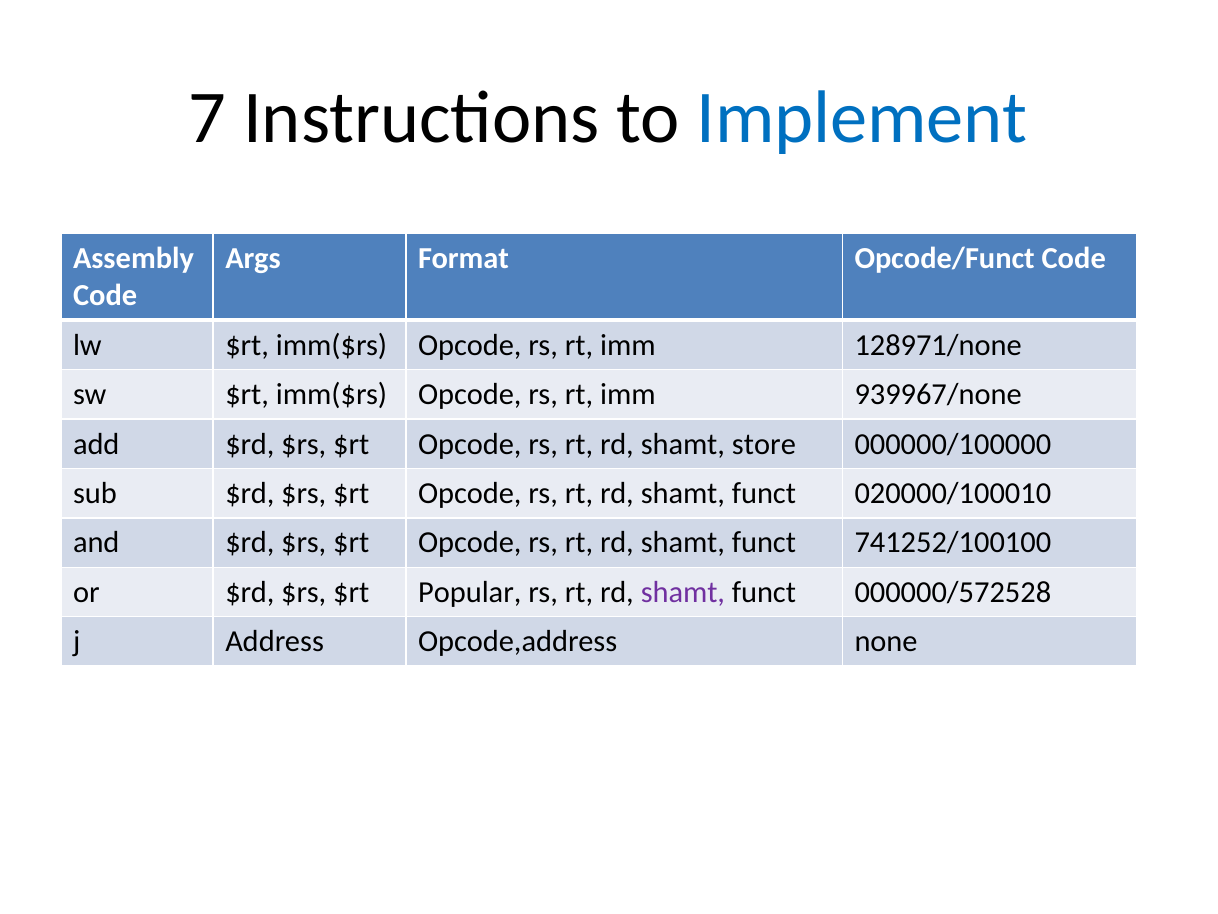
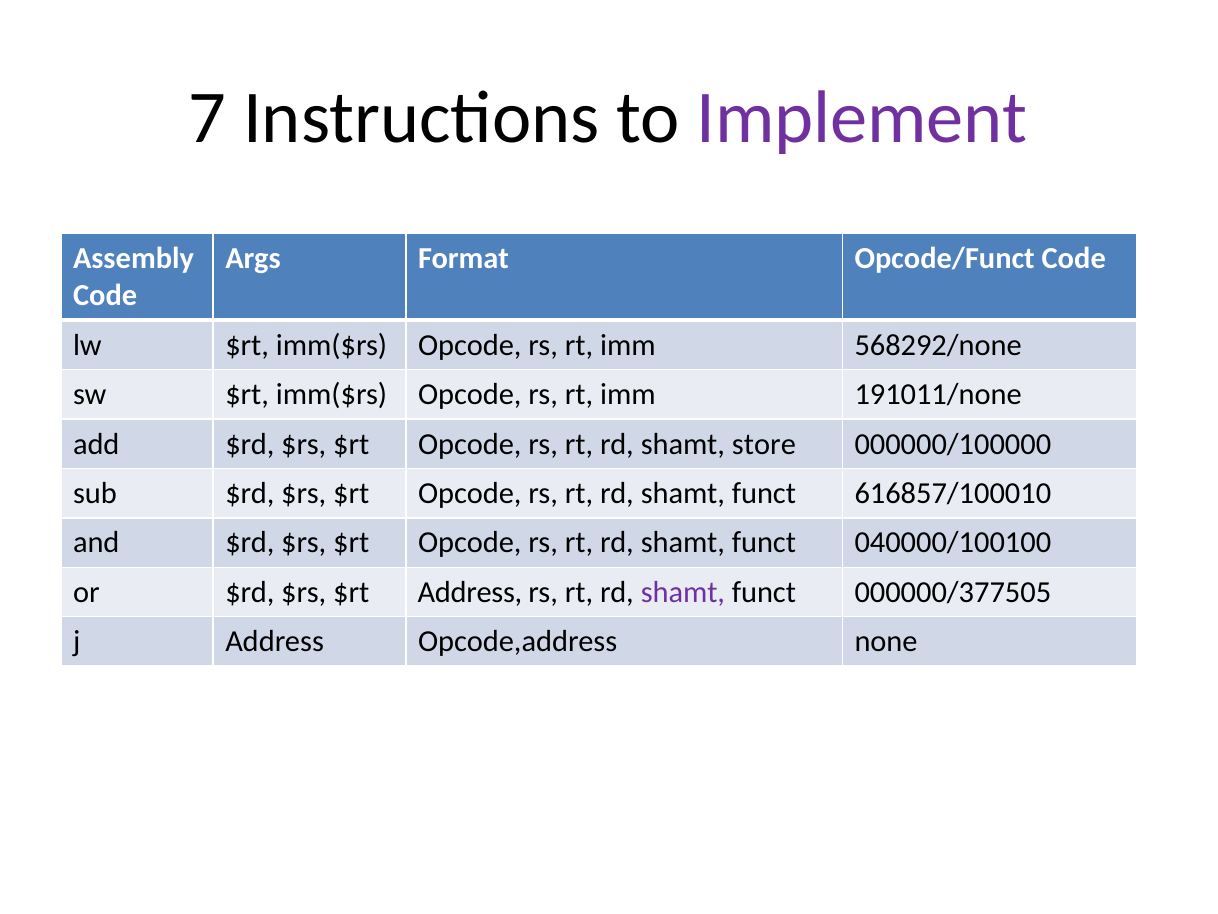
Implement colour: blue -> purple
128971/none: 128971/none -> 568292/none
939967/none: 939967/none -> 191011/none
020000/100010: 020000/100010 -> 616857/100010
741252/100100: 741252/100100 -> 040000/100100
$rt Popular: Popular -> Address
000000/572528: 000000/572528 -> 000000/377505
